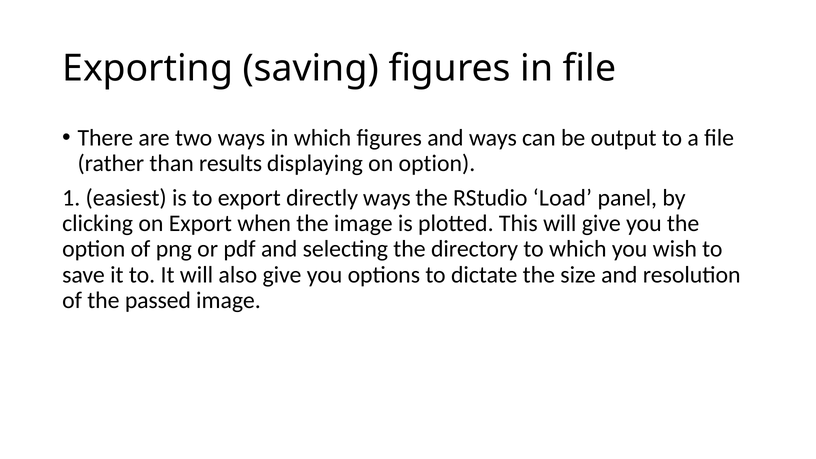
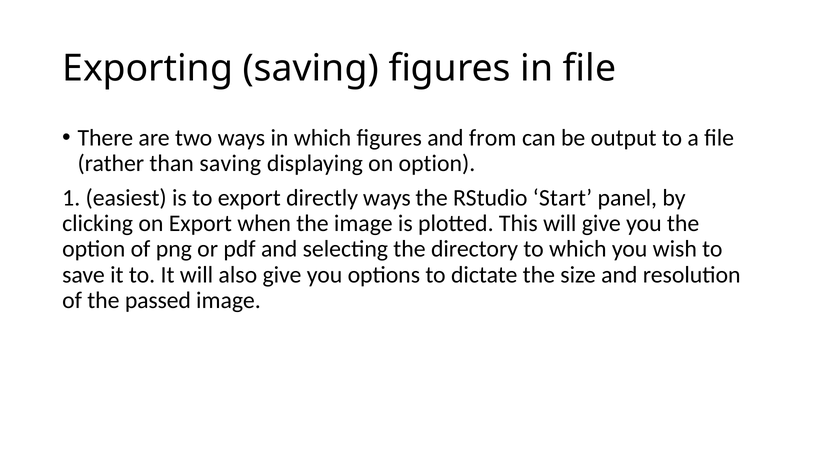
and ways: ways -> from
than results: results -> saving
Load: Load -> Start
